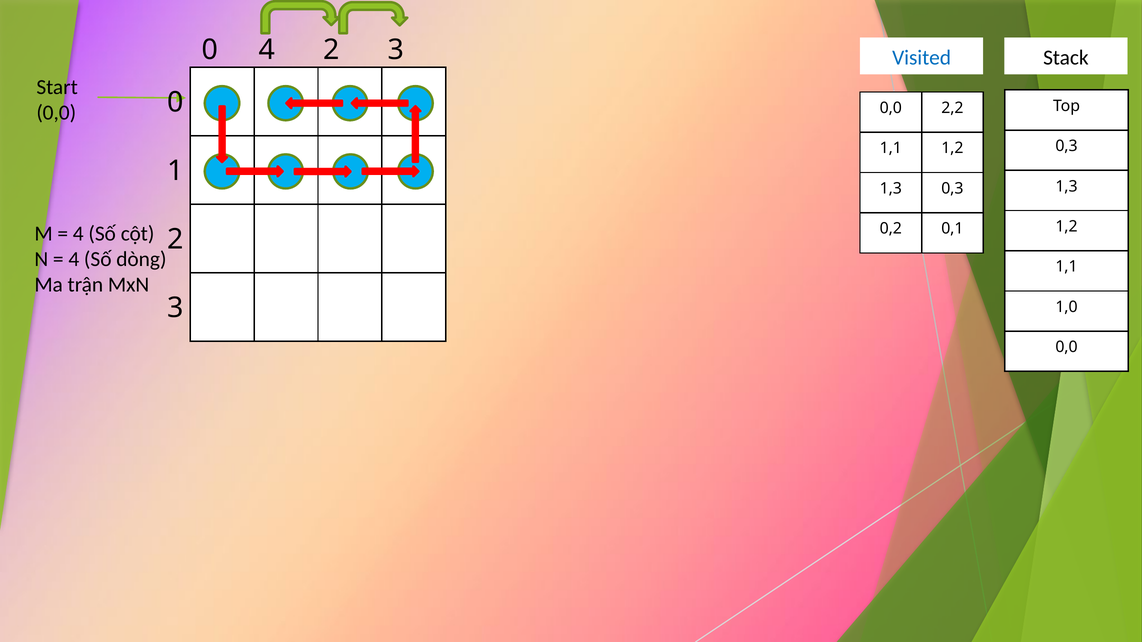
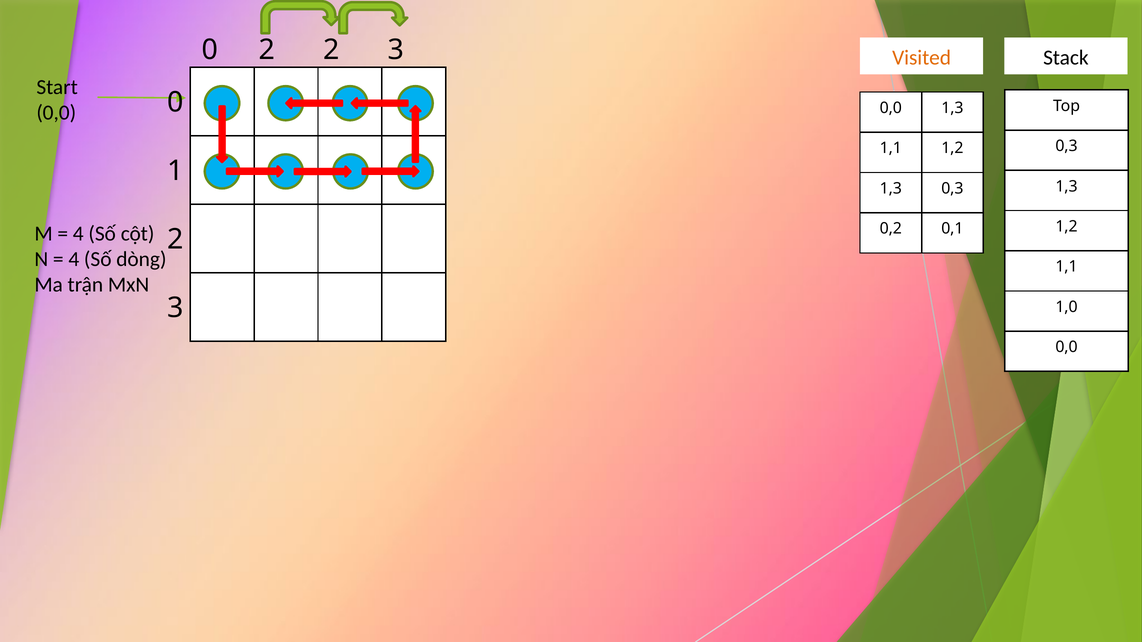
0 4: 4 -> 2
Visited colour: blue -> orange
0,0 2,2: 2,2 -> 1,3
